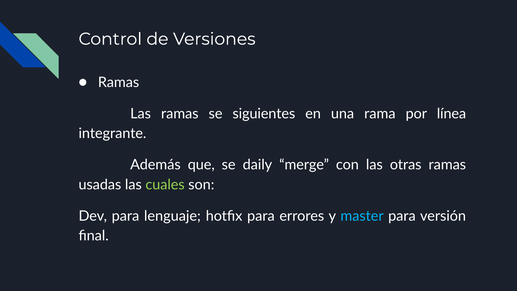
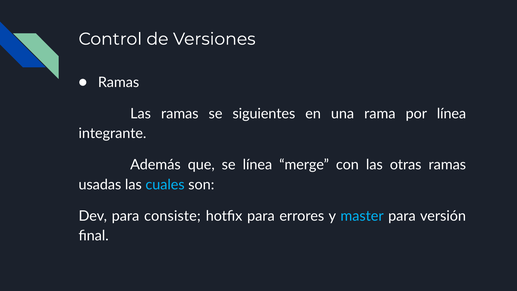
se daily: daily -> línea
cuales colour: light green -> light blue
lenguaje: lenguaje -> consiste
